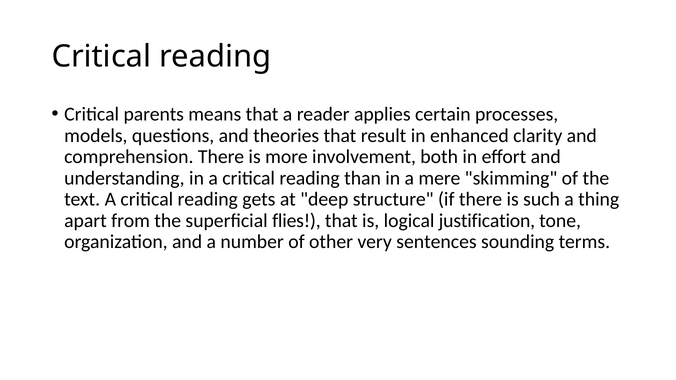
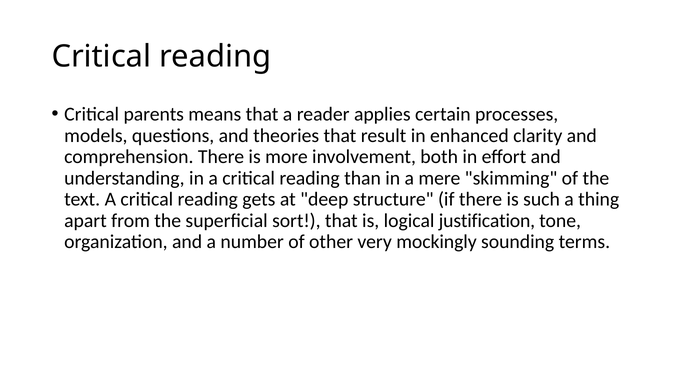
flies: flies -> sort
sentences: sentences -> mockingly
